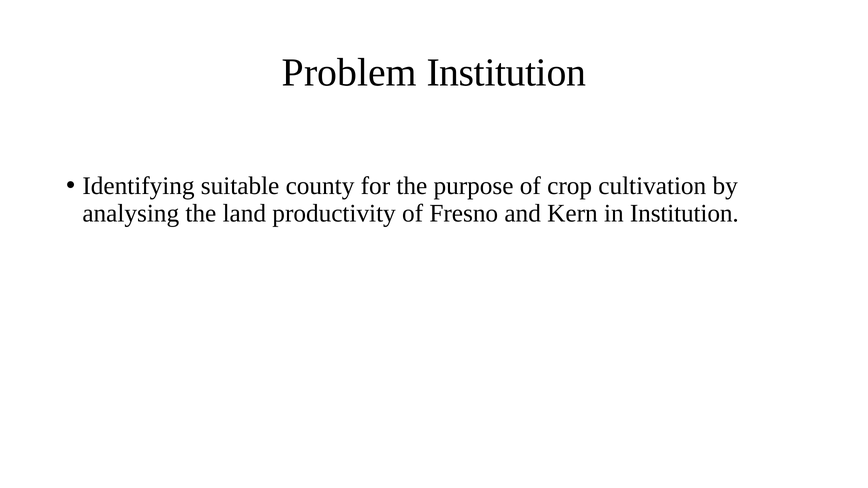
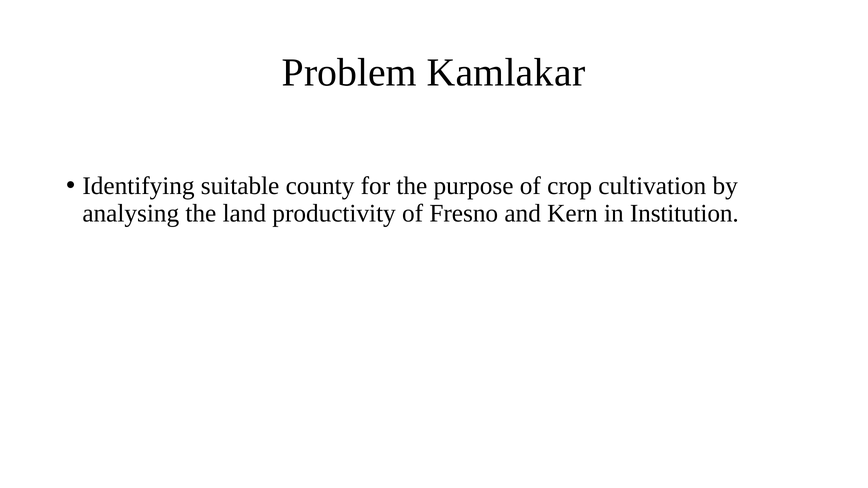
Problem Institution: Institution -> Kamlakar
